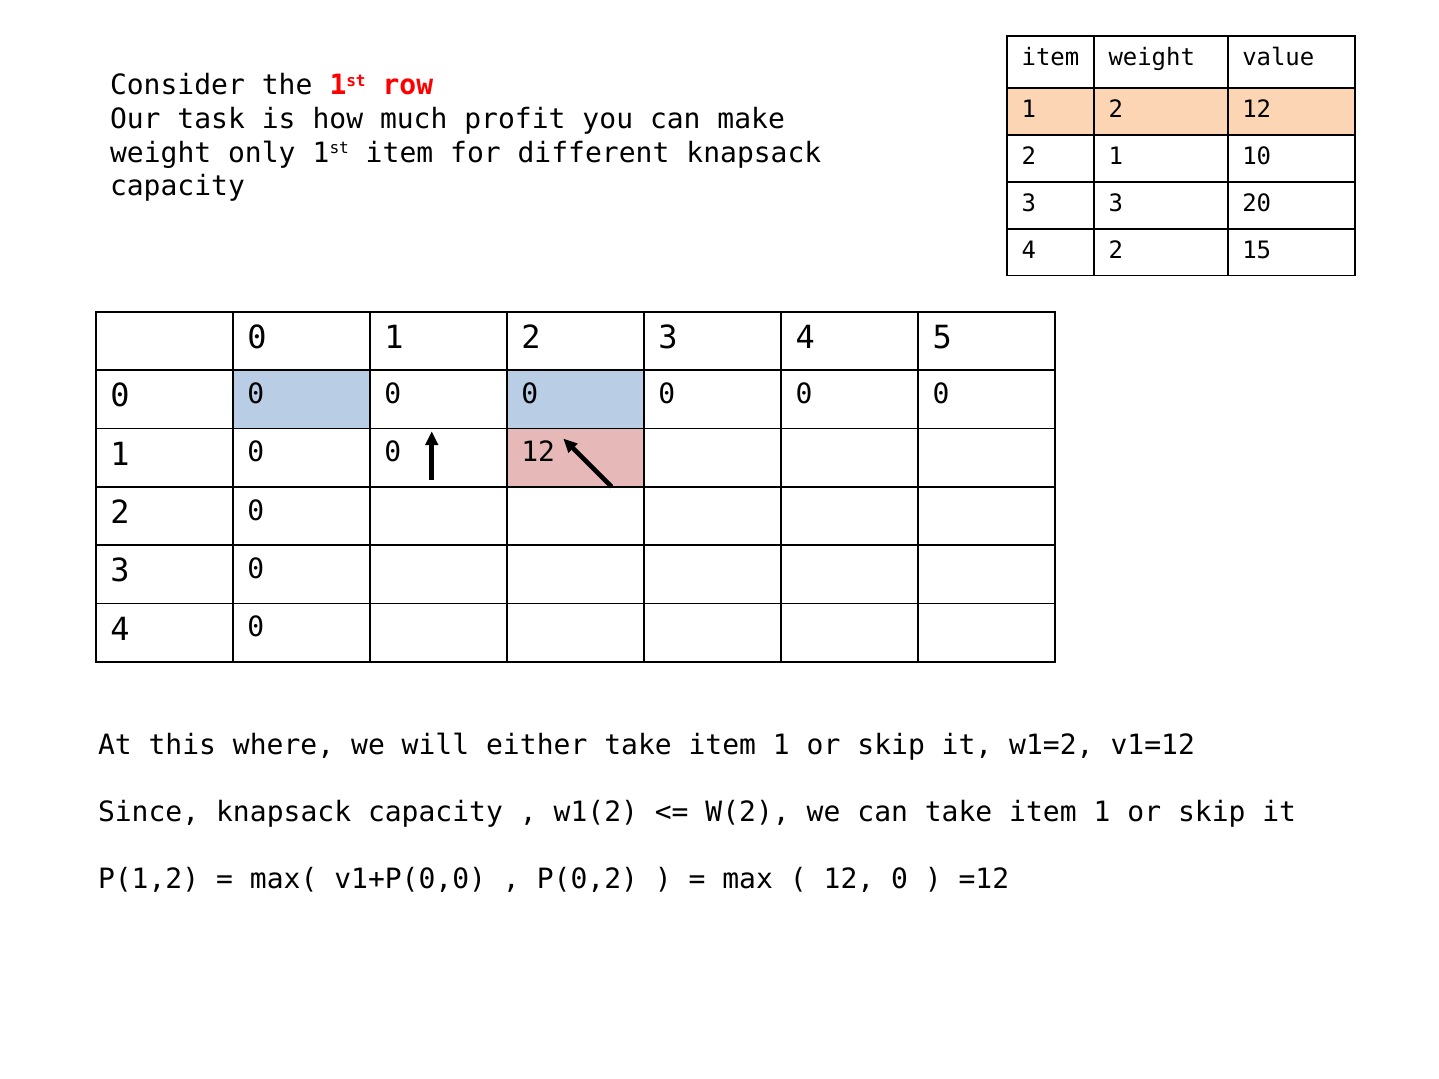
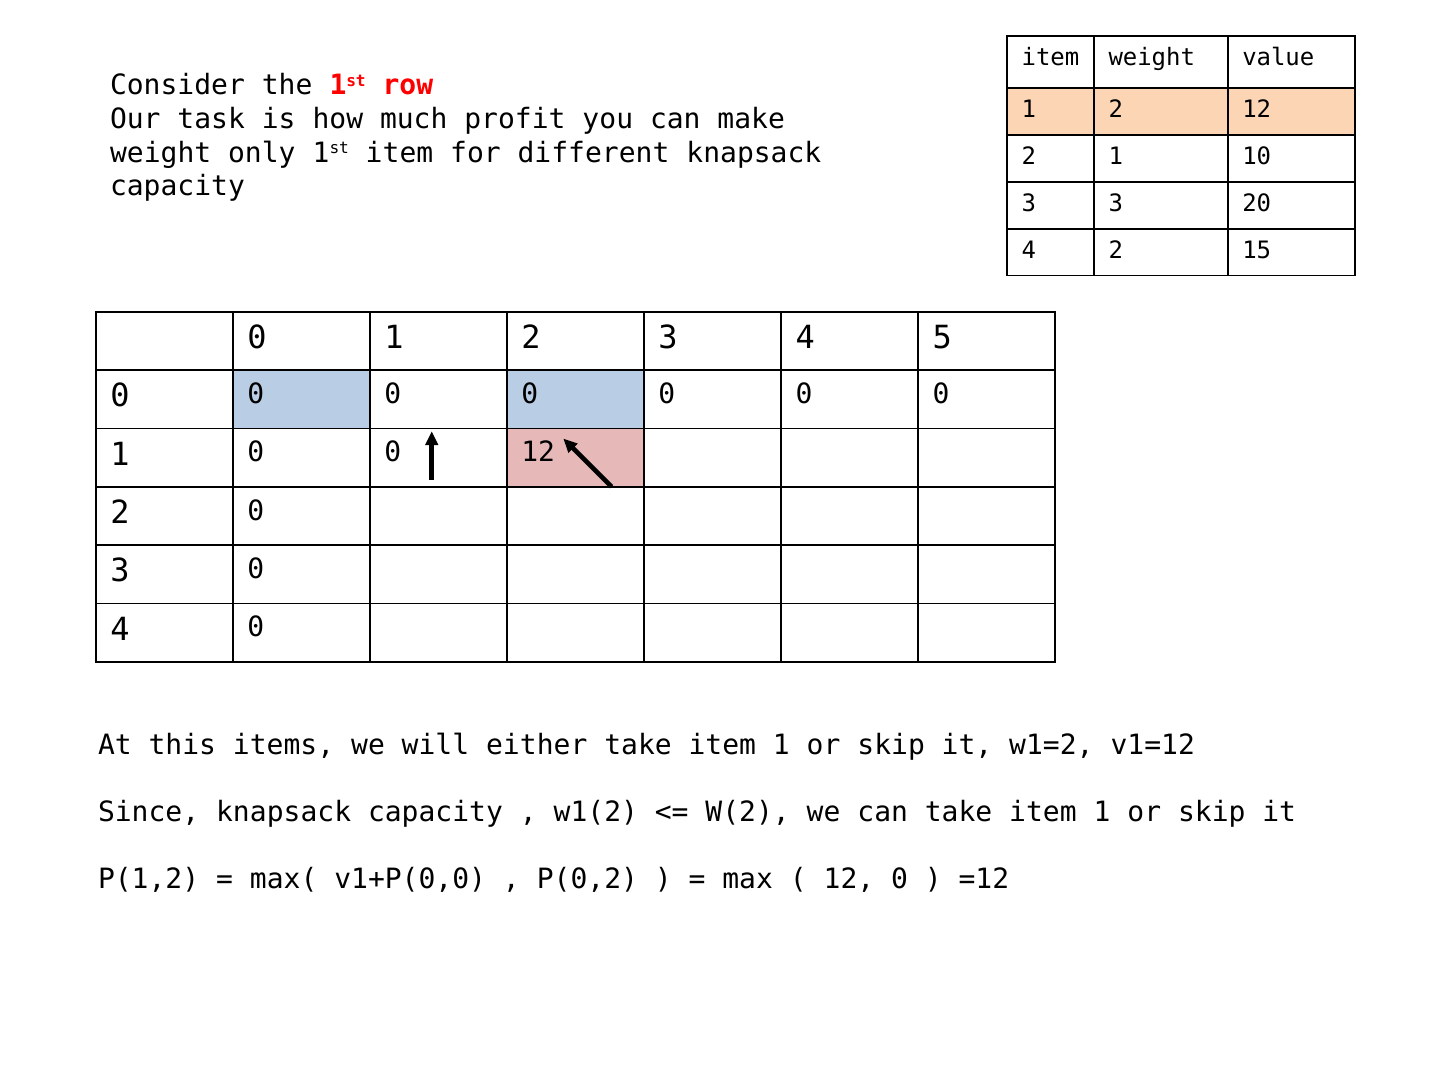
where: where -> items
